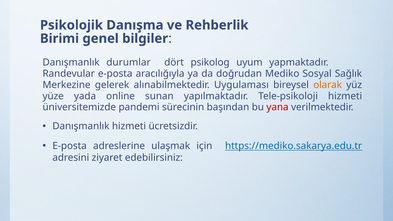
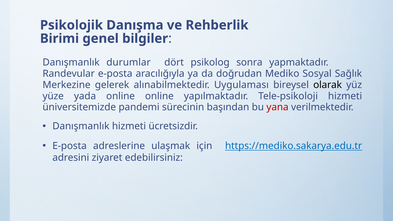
uyum: uyum -> sonra
olarak colour: orange -> black
online sunan: sunan -> online
